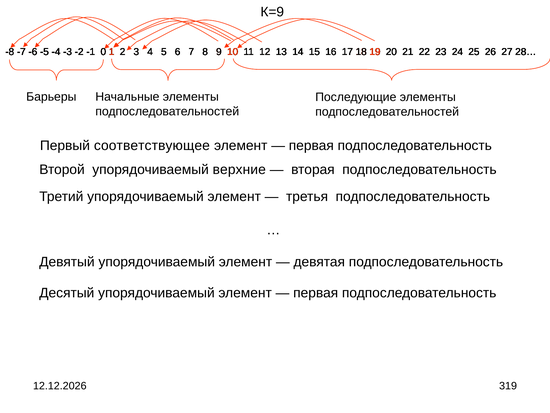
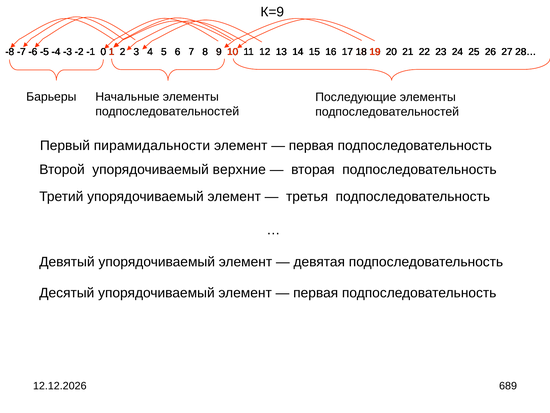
соответствующее: соответствующее -> пирамидальности
319: 319 -> 689
